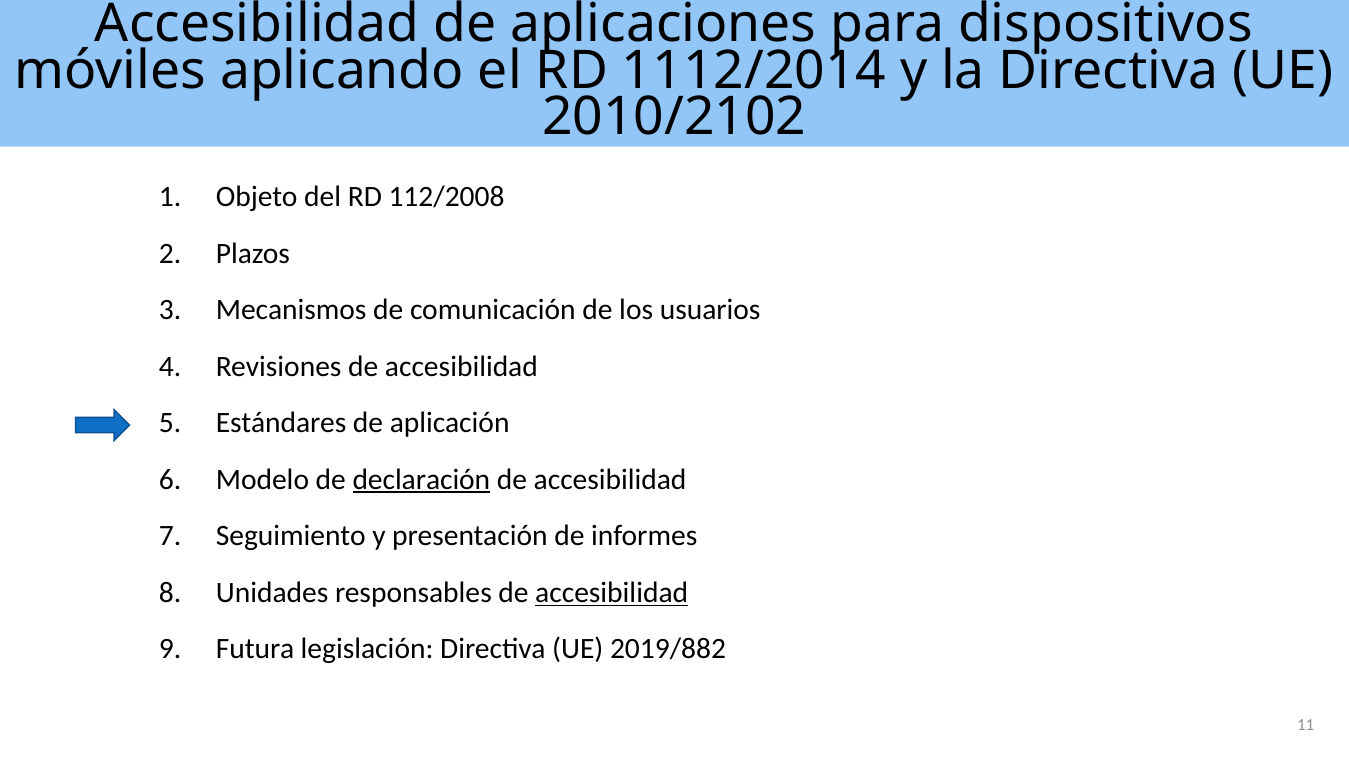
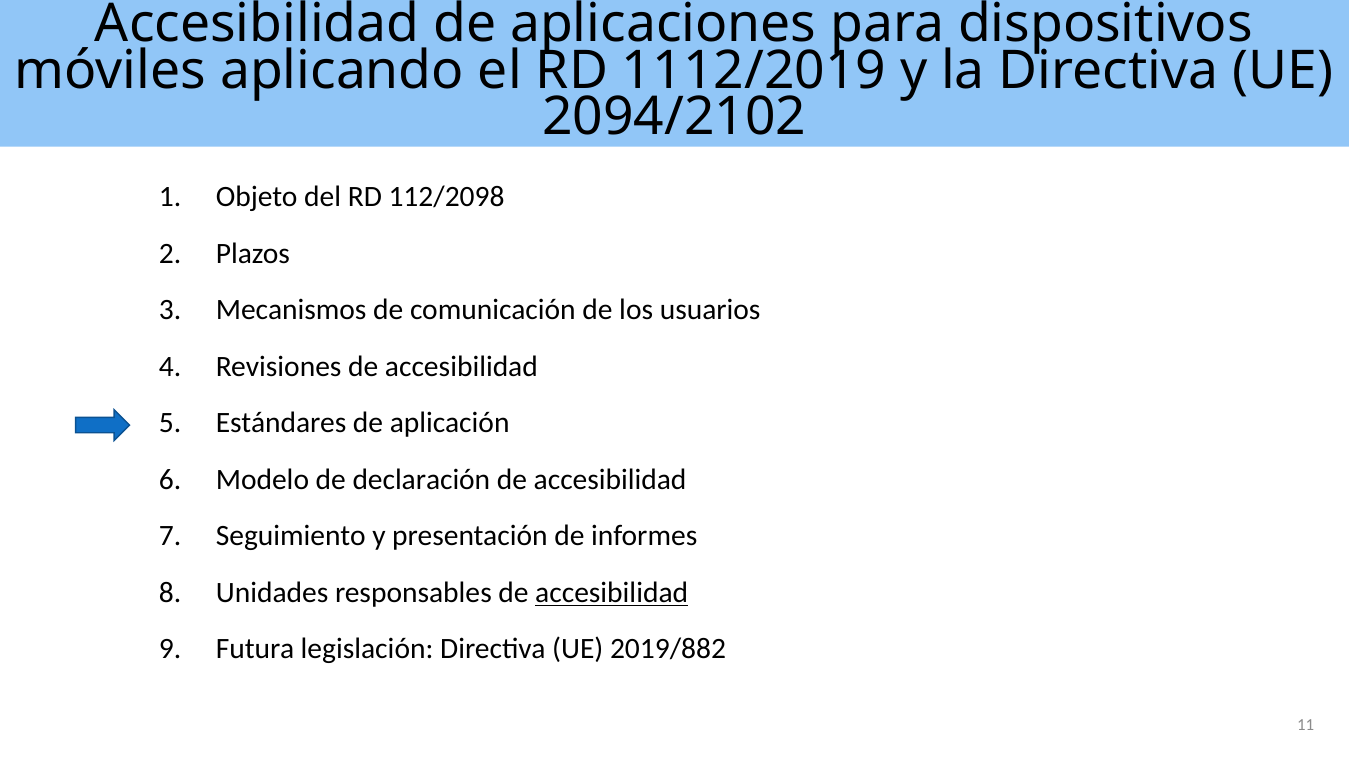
1112/2014: 1112/2014 -> 1112/2019
2010/2102: 2010/2102 -> 2094/2102
112/2008: 112/2008 -> 112/2098
declaración underline: present -> none
